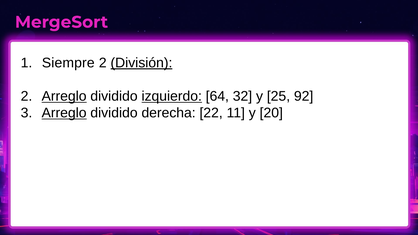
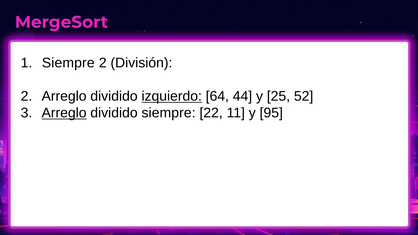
División underline: present -> none
Arreglo at (64, 96) underline: present -> none
32: 32 -> 44
92: 92 -> 52
dividido derecha: derecha -> siempre
20: 20 -> 95
